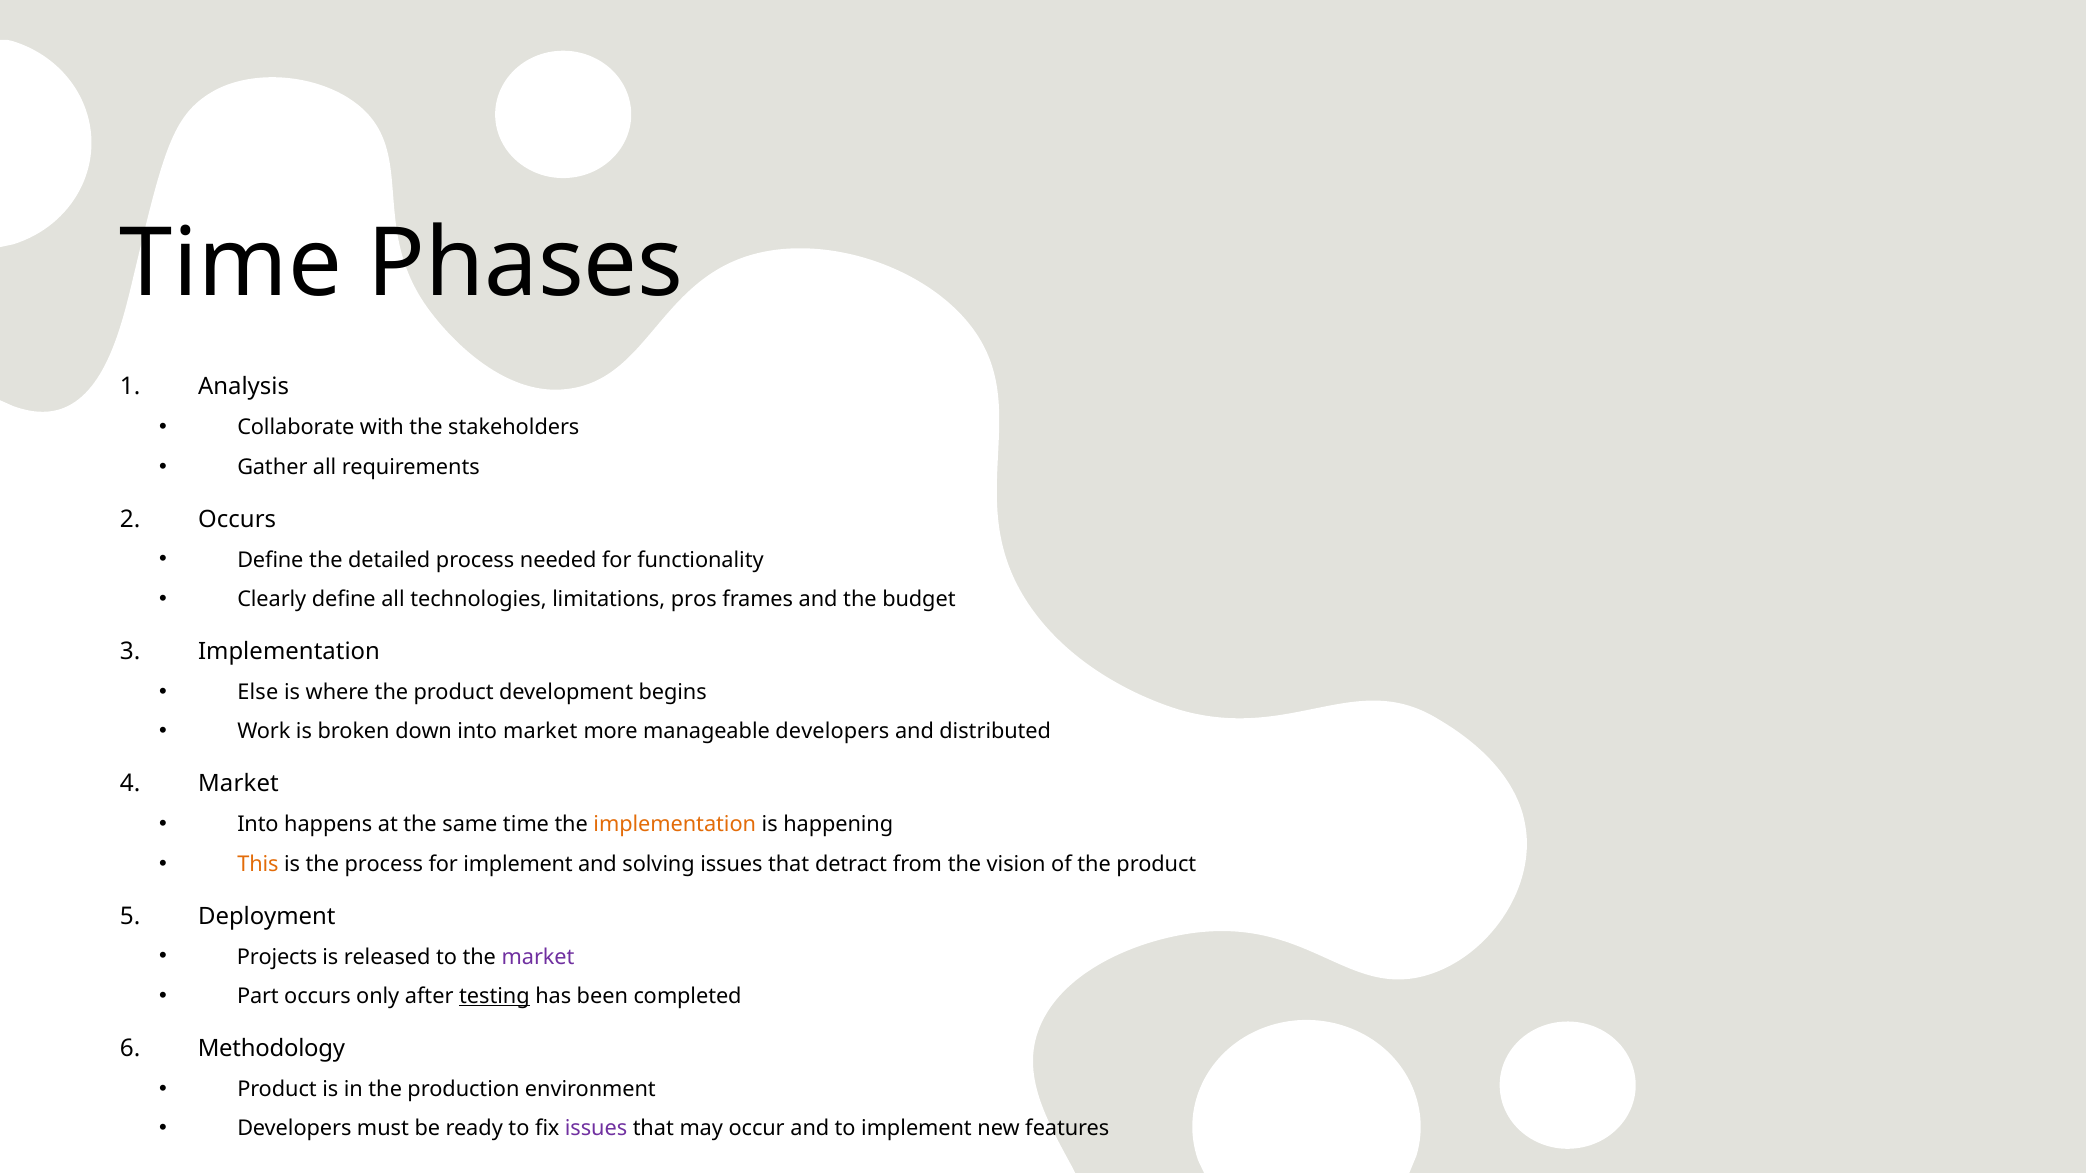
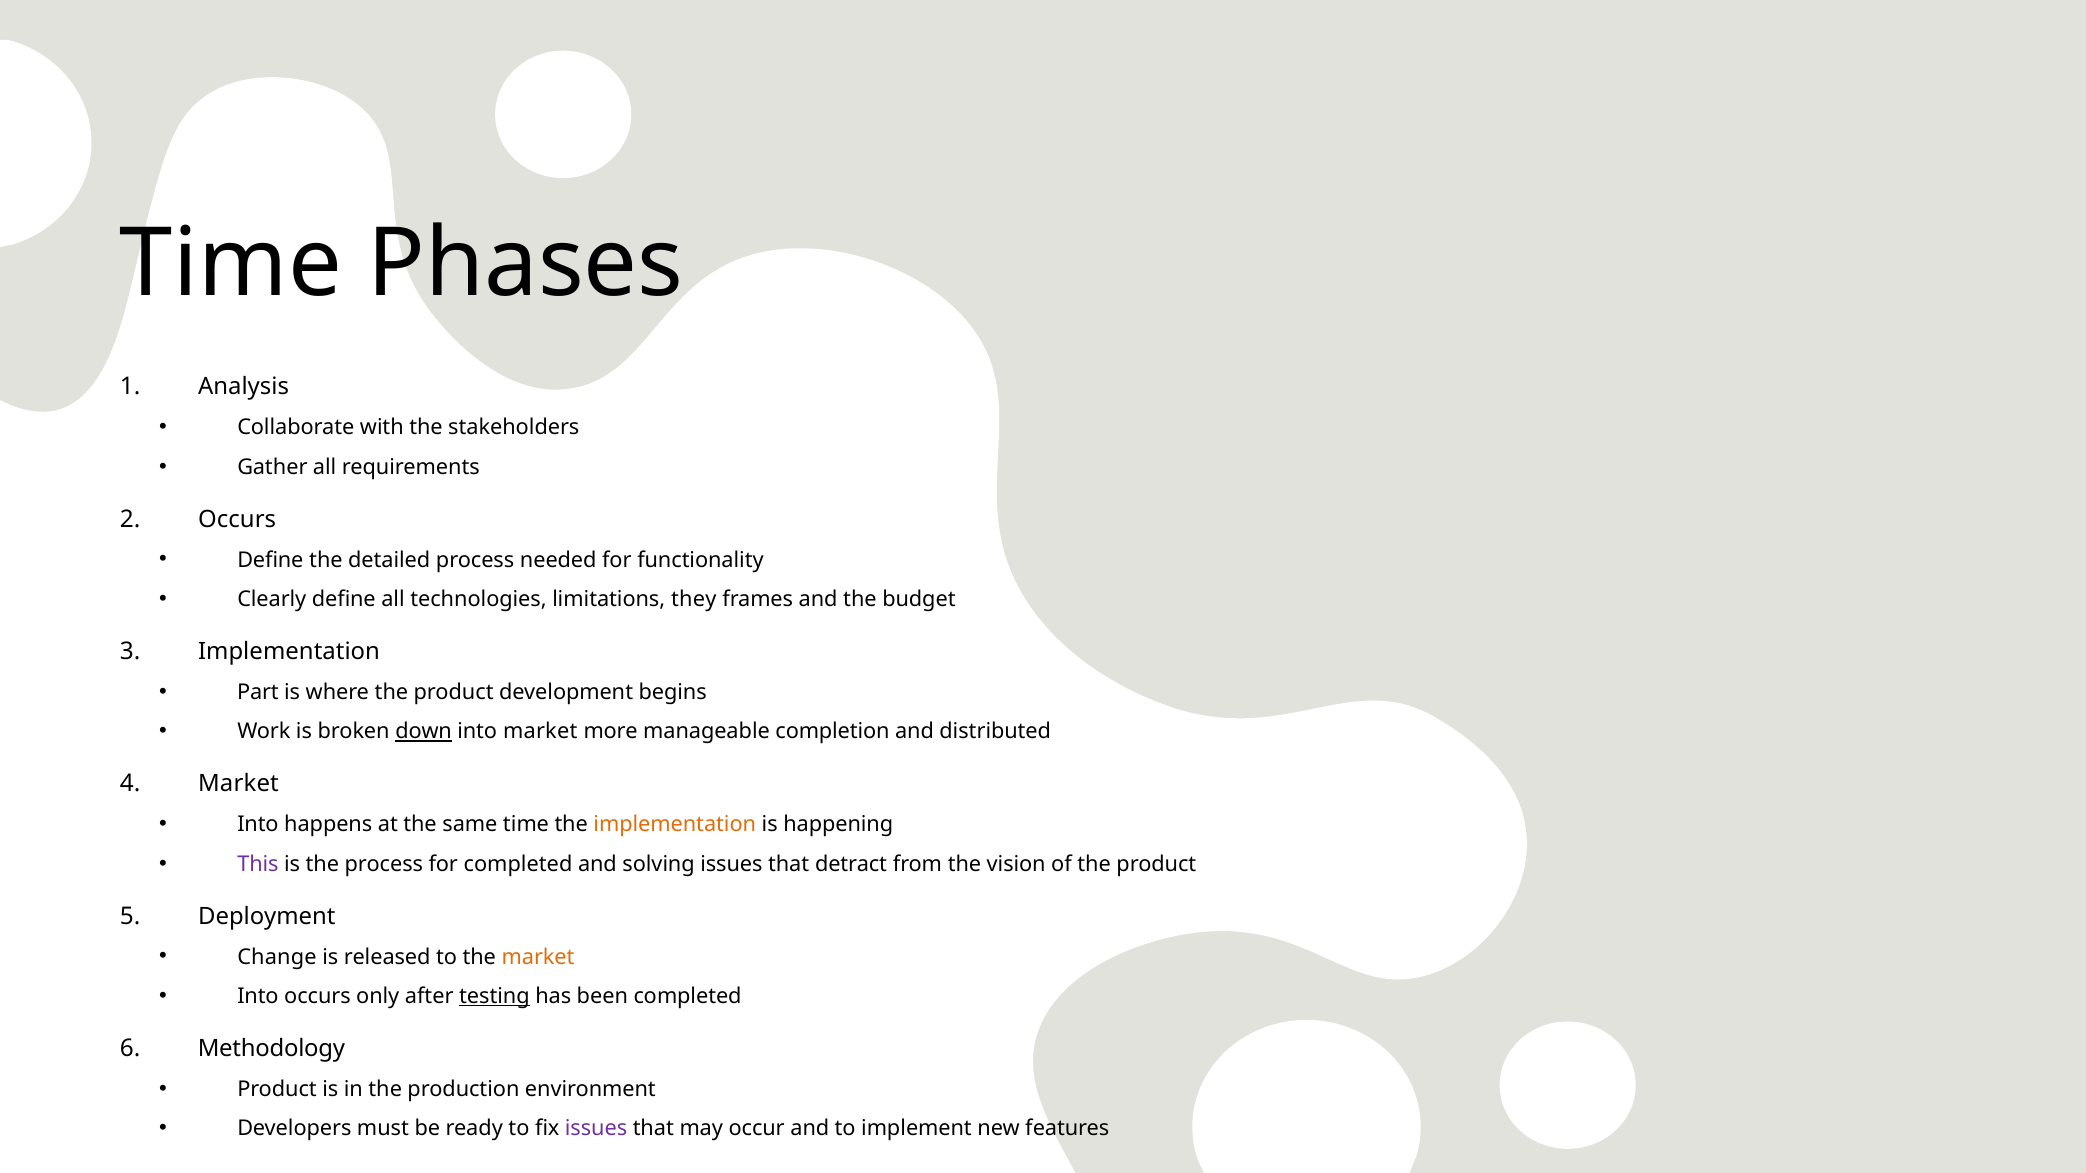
pros: pros -> they
Else: Else -> Part
down underline: none -> present
manageable developers: developers -> completion
This colour: orange -> purple
for implement: implement -> completed
Projects: Projects -> Change
market at (538, 957) colour: purple -> orange
Part at (258, 997): Part -> Into
